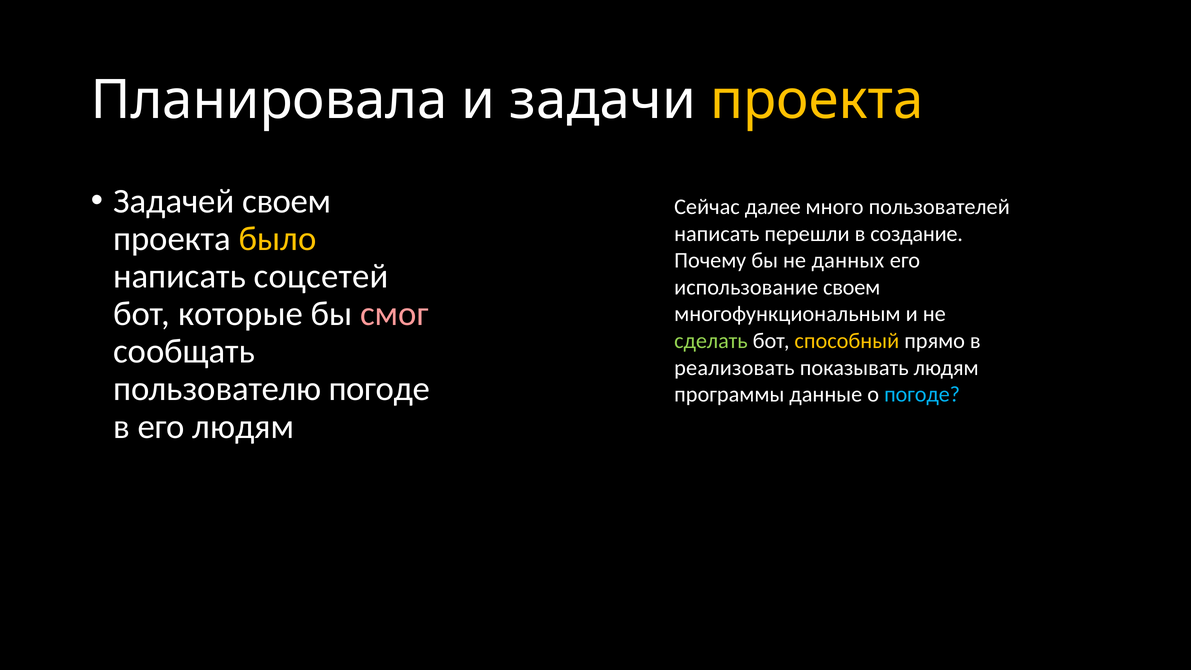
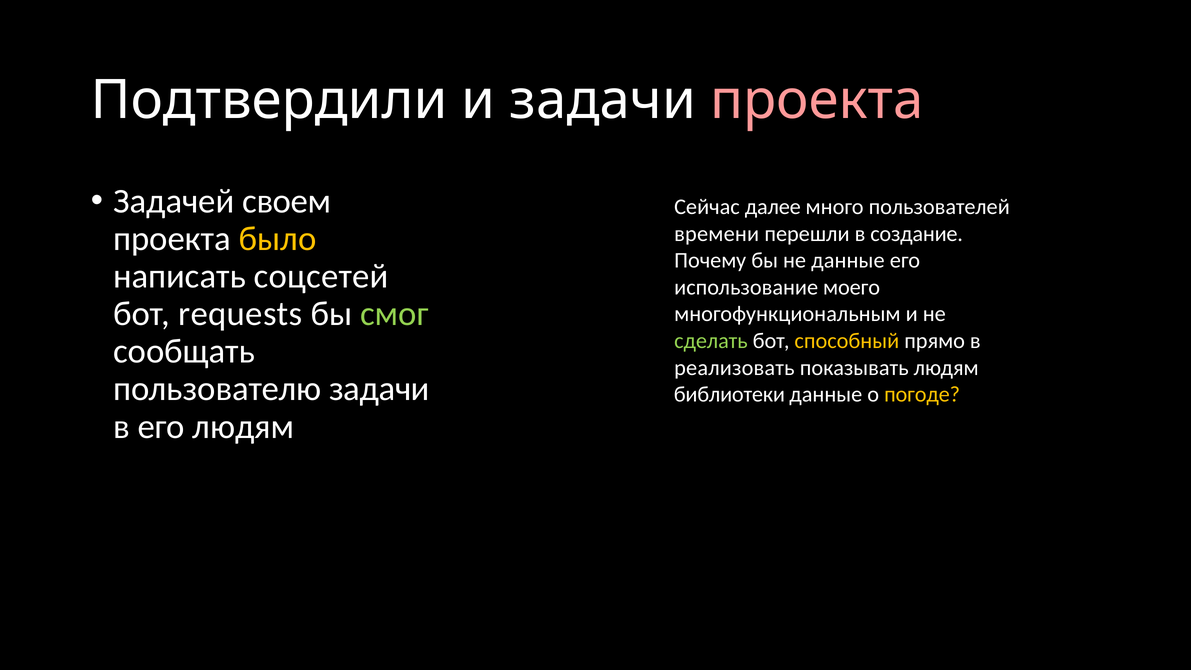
Планировала: Планировала -> Подтвердили
проекта at (817, 100) colour: yellow -> pink
написать at (717, 234): написать -> времени
не данных: данных -> данные
использование своем: своем -> моего
которые: которые -> requests
смог colour: pink -> light green
пользователю погоде: погоде -> задачи
программы: программы -> библиотеки
погоде at (922, 394) colour: light blue -> yellow
